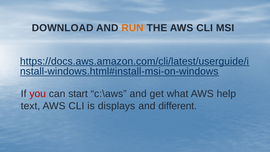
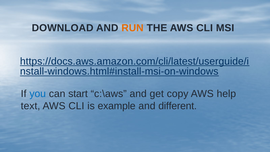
you colour: red -> blue
what: what -> copy
displays: displays -> example
